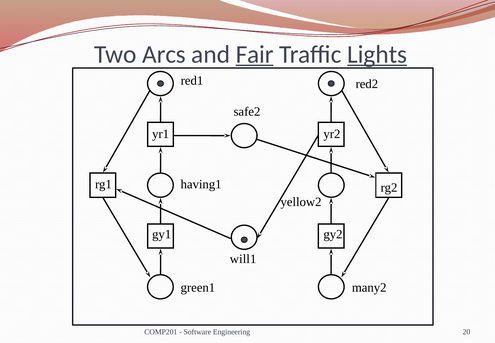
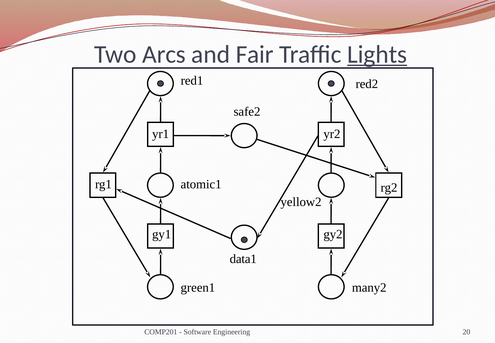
Fair underline: present -> none
having1: having1 -> atomic1
will1: will1 -> data1
